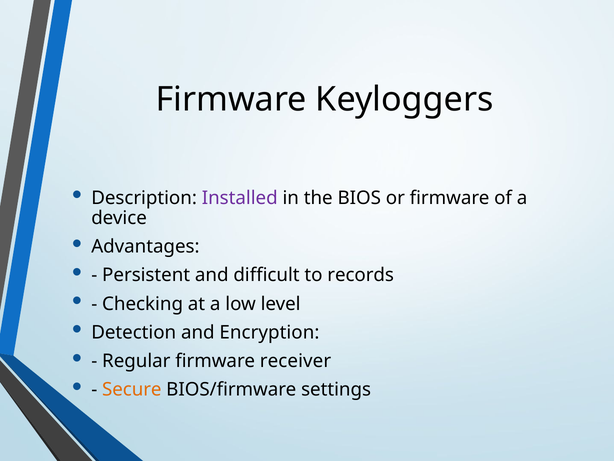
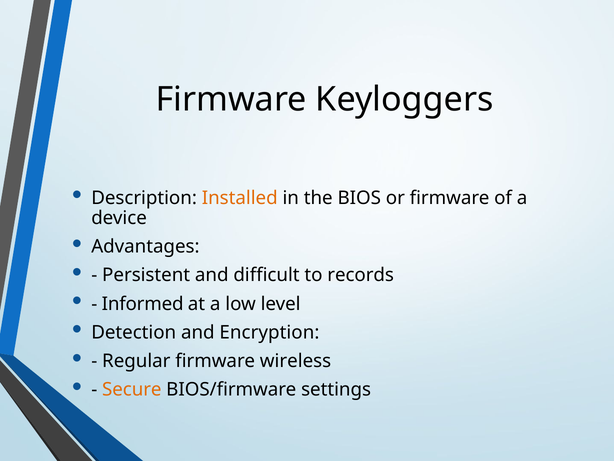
Installed colour: purple -> orange
Checking: Checking -> Informed
receiver: receiver -> wireless
